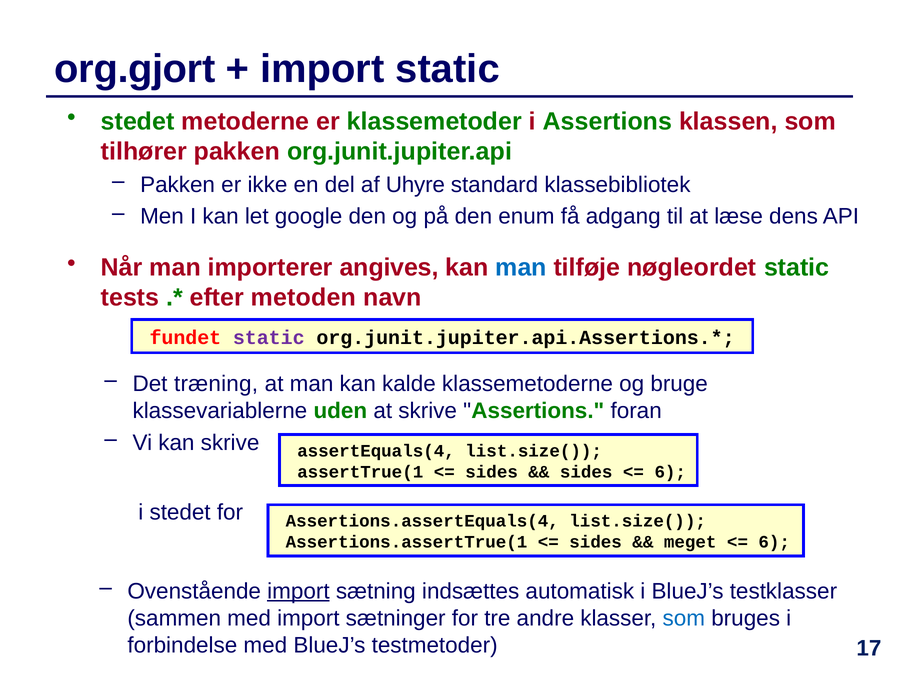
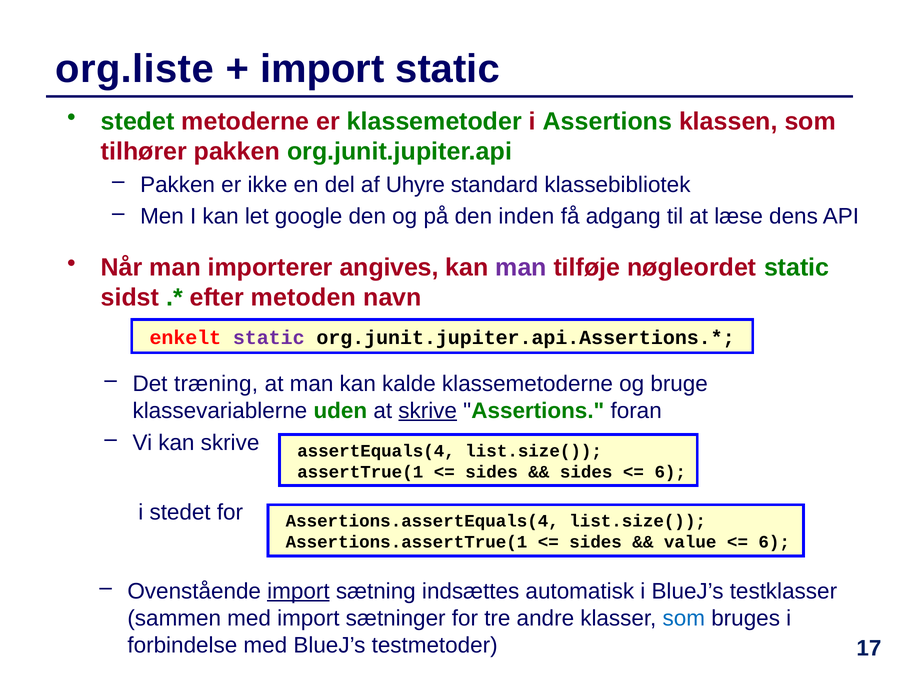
org.gjort: org.gjort -> org.liste
enum: enum -> inden
man at (521, 268) colour: blue -> purple
tests: tests -> sidst
fundet: fundet -> enkelt
skrive at (428, 411) underline: none -> present
meget: meget -> value
